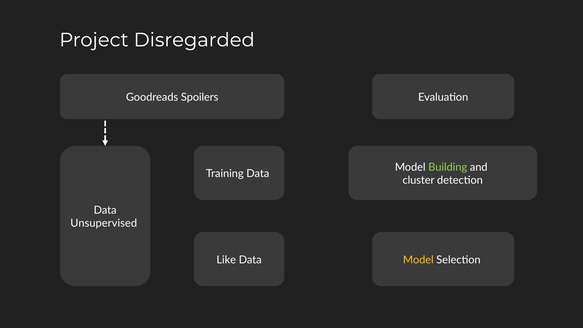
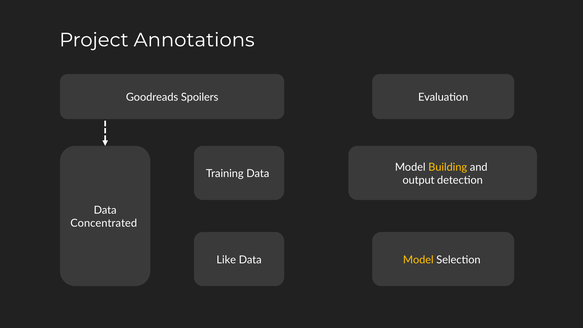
Disregarded: Disregarded -> Annotations
Building colour: light green -> yellow
cluster: cluster -> output
Unsupervised: Unsupervised -> Concentrated
